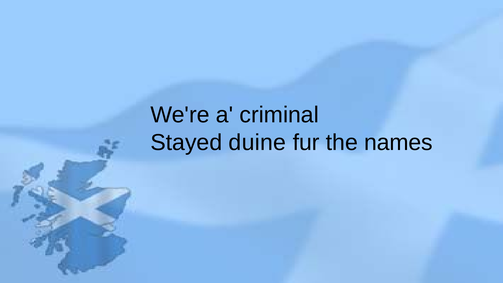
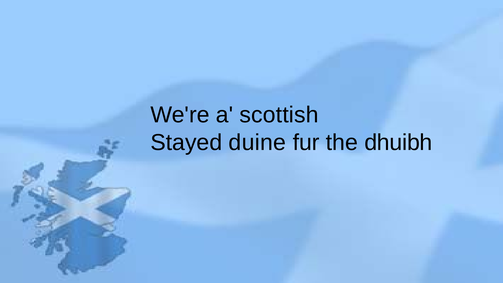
criminal: criminal -> scottish
names: names -> dhuibh
